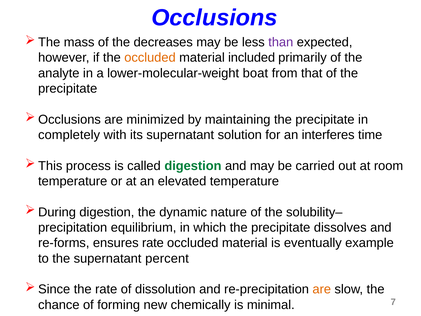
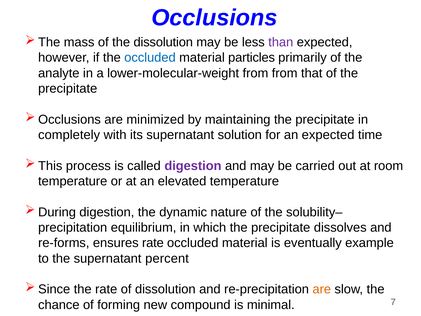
the decreases: decreases -> dissolution
occluded at (150, 58) colour: orange -> blue
included: included -> particles
lower-molecular-weight boat: boat -> from
an interferes: interferes -> expected
digestion at (193, 166) colour: green -> purple
chemically: chemically -> compound
